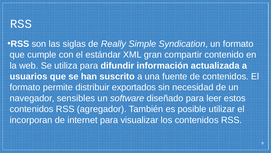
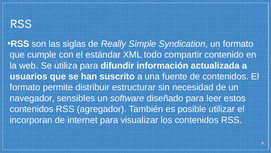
gran: gran -> todo
exportados: exportados -> estructurar
